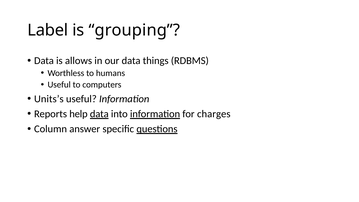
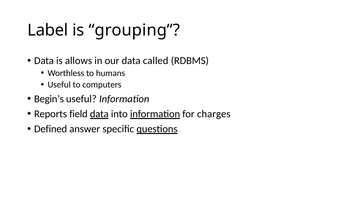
things: things -> called
Units’s: Units’s -> Begin’s
help: help -> field
Column: Column -> Defined
